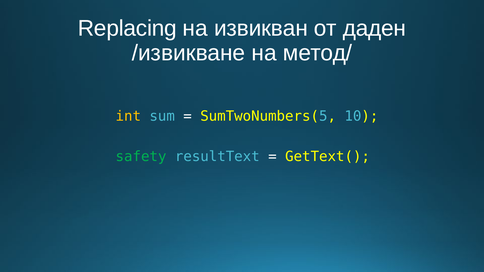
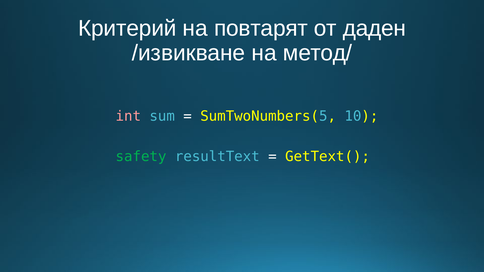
Replacing: Replacing -> Критерий
извикван: извикван -> повтарят
int colour: yellow -> pink
